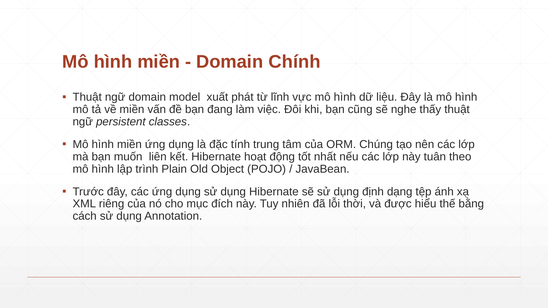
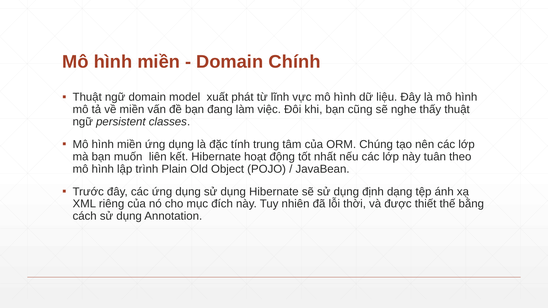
hiểu: hiểu -> thiết
